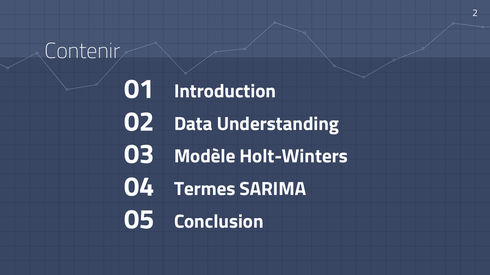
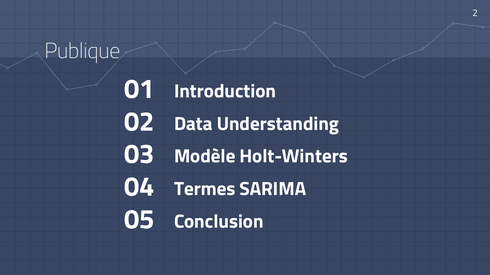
Contenir: Contenir -> Publique
